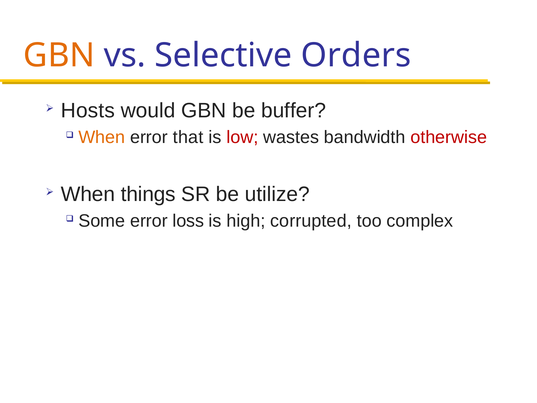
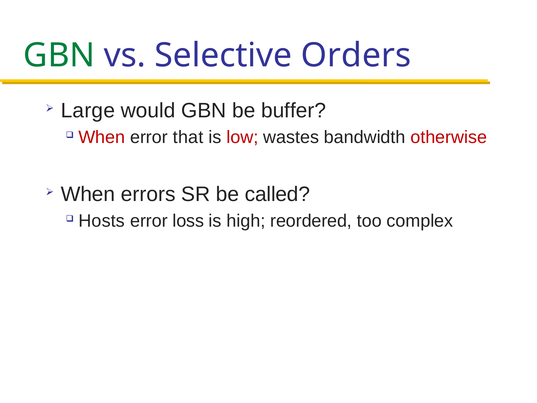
GBN at (59, 56) colour: orange -> green
Hosts: Hosts -> Large
When at (102, 137) colour: orange -> red
things: things -> errors
utilize: utilize -> called
Some: Some -> Hosts
corrupted: corrupted -> reordered
